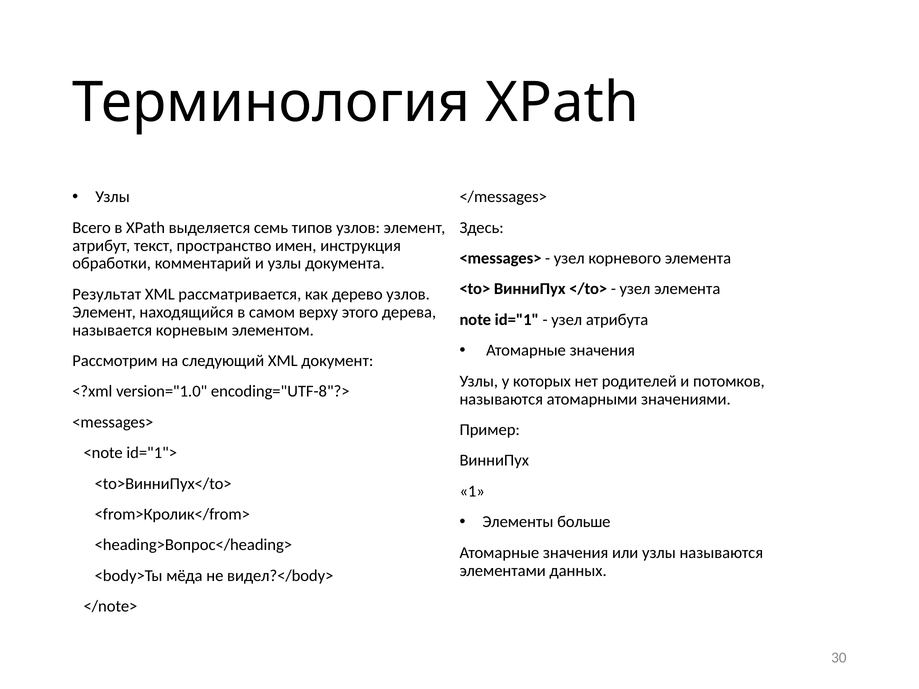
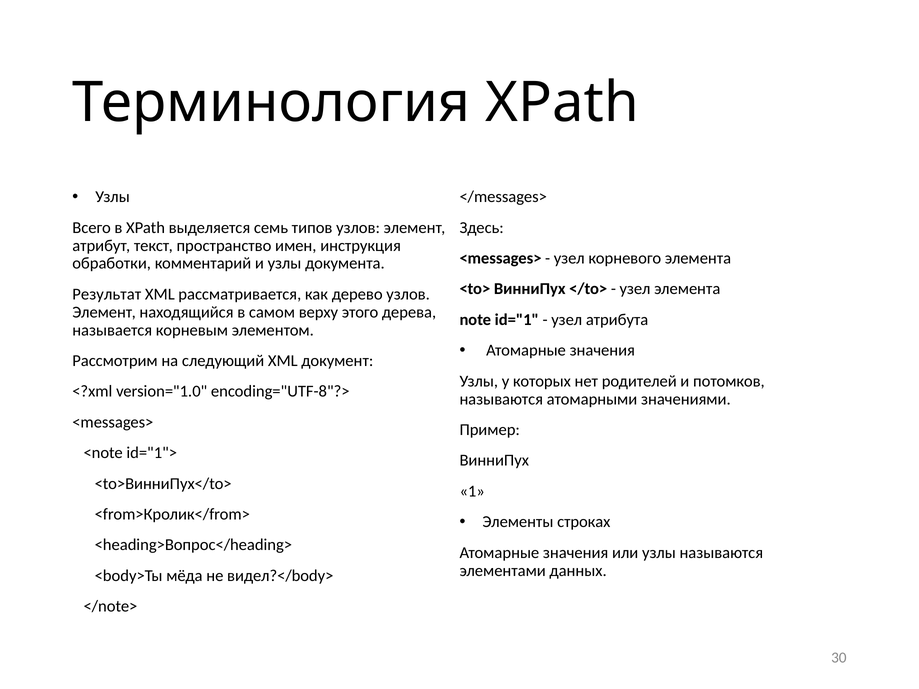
больше: больше -> строках
